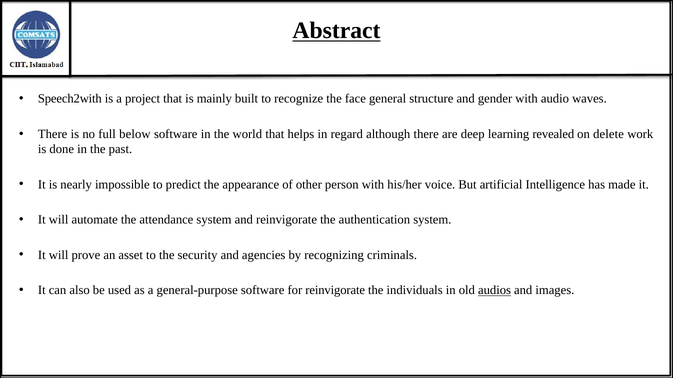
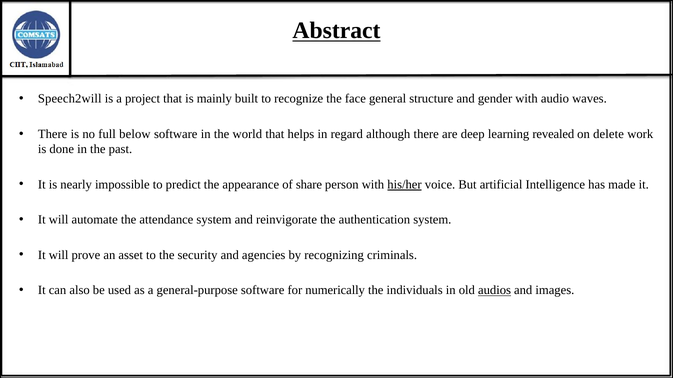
Speech2with: Speech2with -> Speech2will
other: other -> share
his/her underline: none -> present
for reinvigorate: reinvigorate -> numerically
